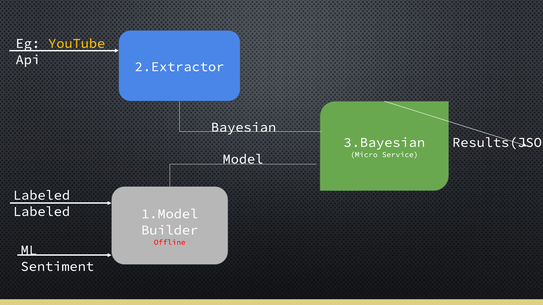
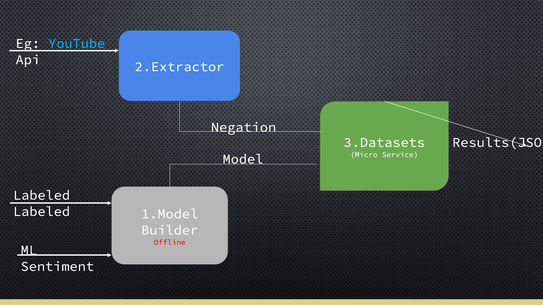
YouTube colour: yellow -> light blue
Bayesian: Bayesian -> Negation
3.Bayesian: 3.Bayesian -> 3.Datasets
